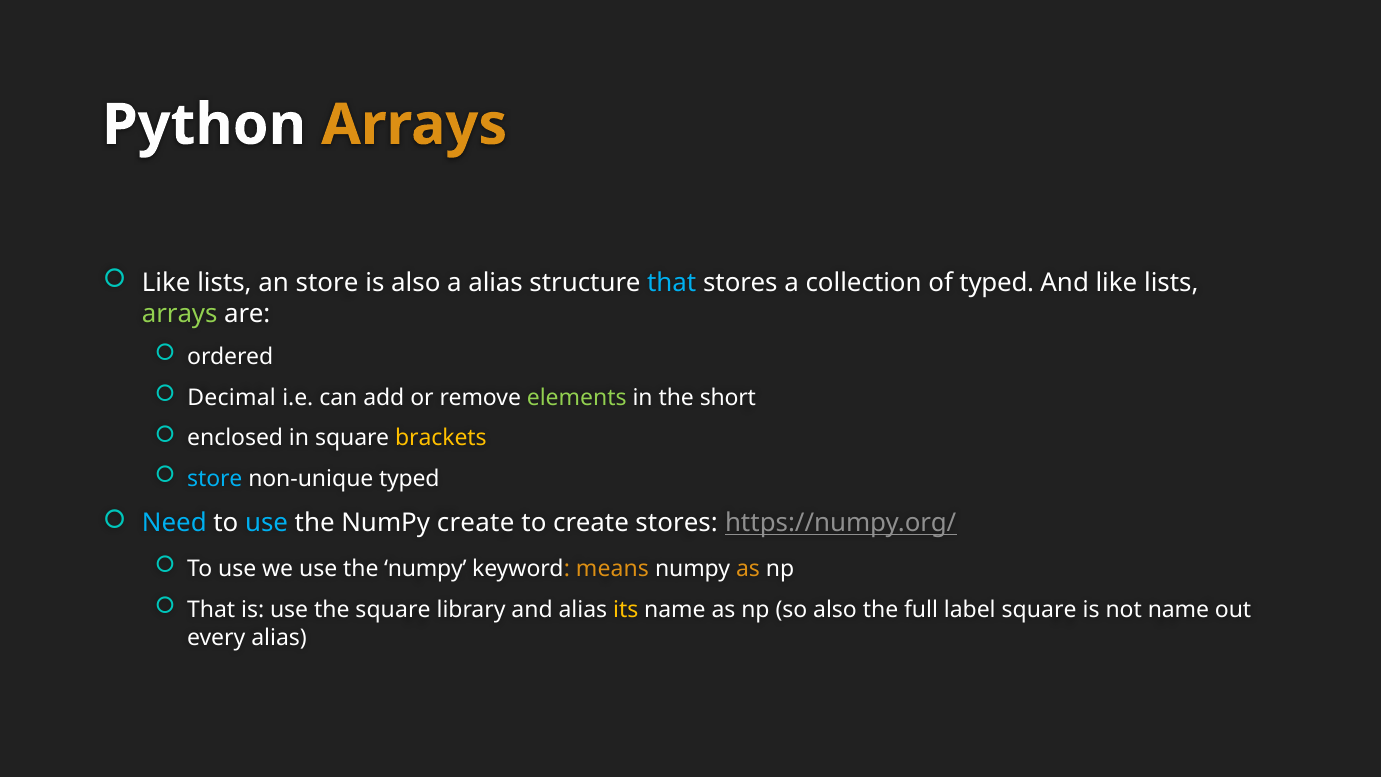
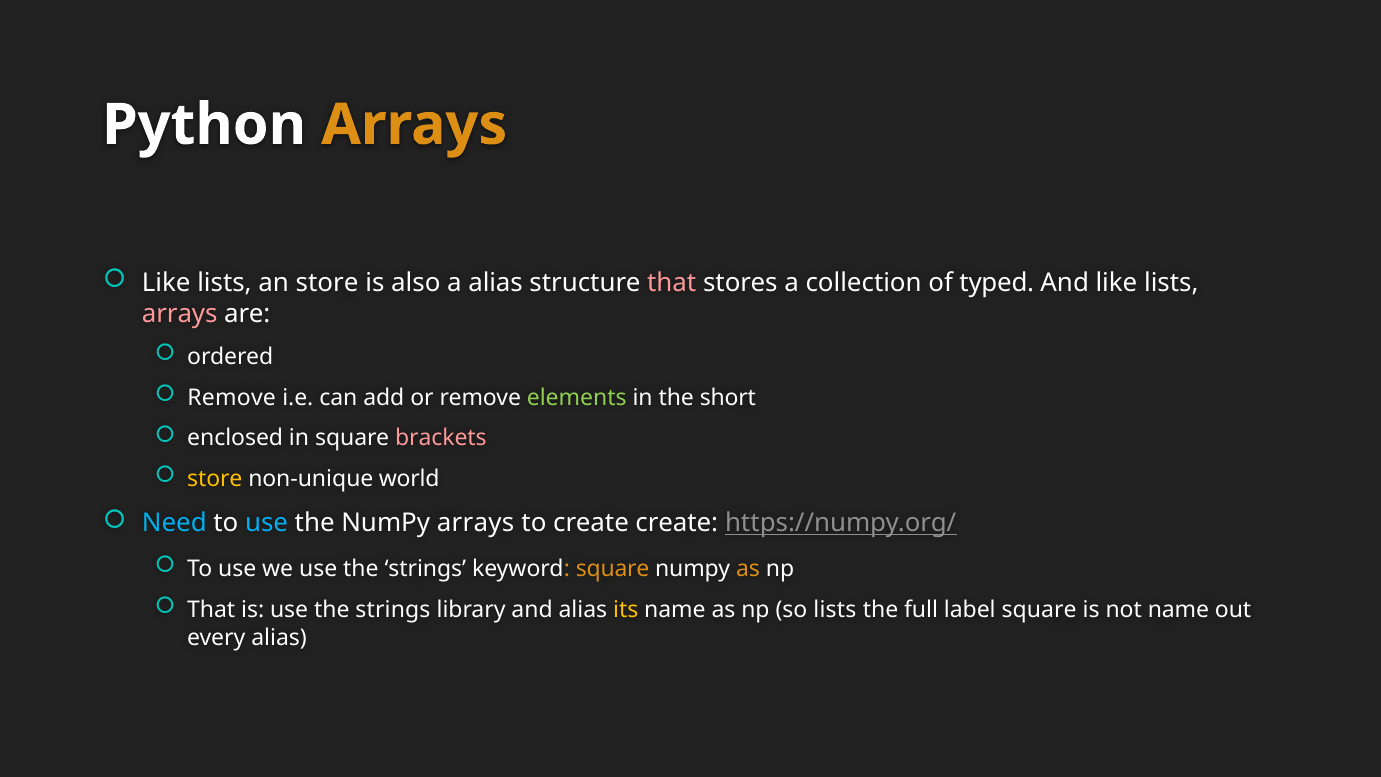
that at (672, 283) colour: light blue -> pink
arrays at (180, 314) colour: light green -> pink
Decimal at (232, 397): Decimal -> Remove
brackets colour: yellow -> pink
store at (215, 479) colour: light blue -> yellow
non-unique typed: typed -> world
NumPy create: create -> arrays
create stores: stores -> create
we use the numpy: numpy -> strings
keyword means: means -> square
is use the square: square -> strings
so also: also -> lists
